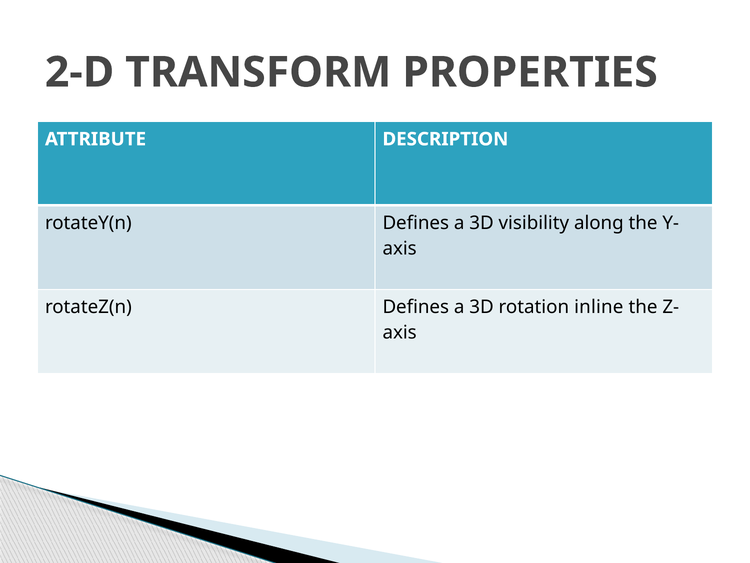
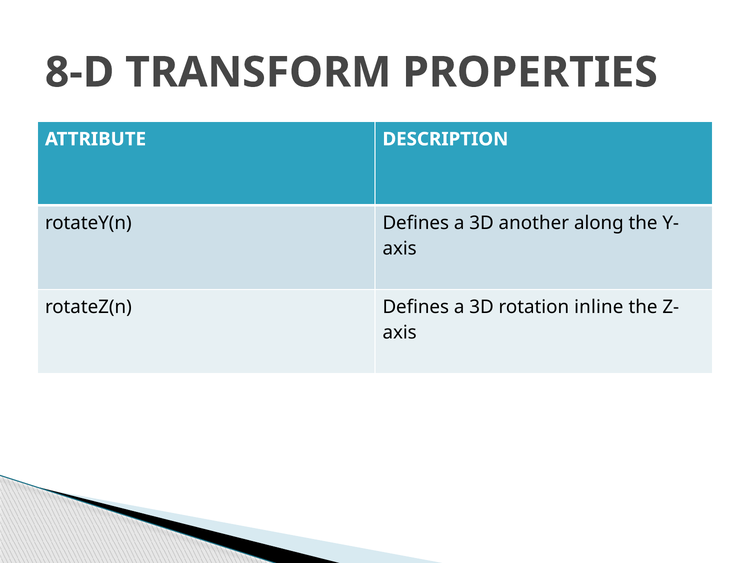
2-D: 2-D -> 8-D
visibility: visibility -> another
